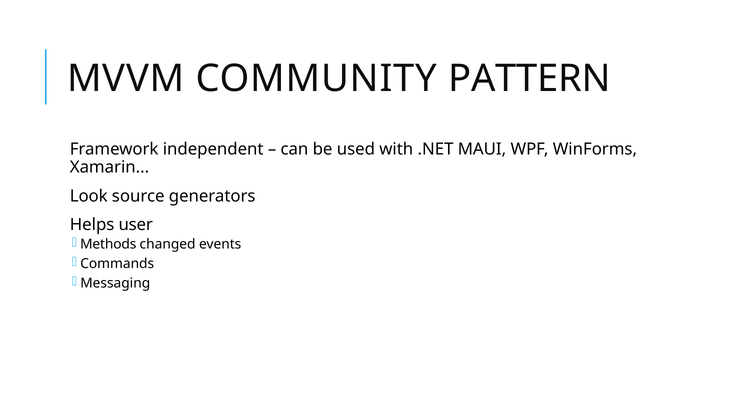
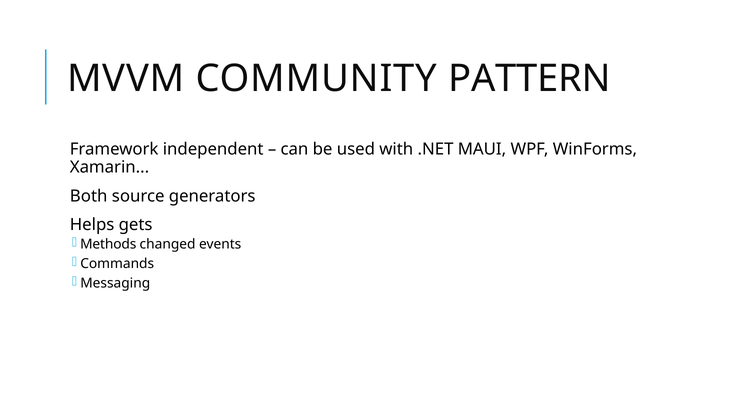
Look: Look -> Both
user: user -> gets
